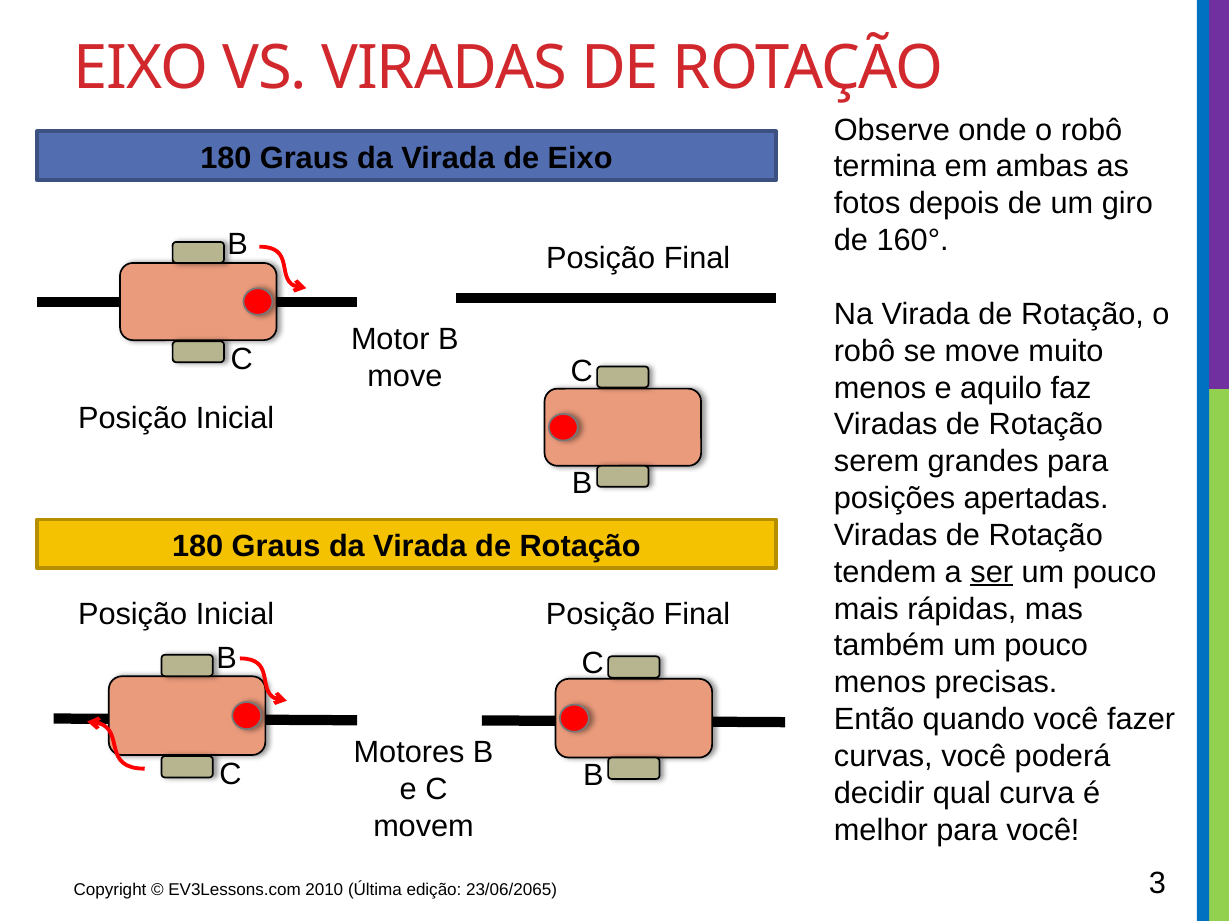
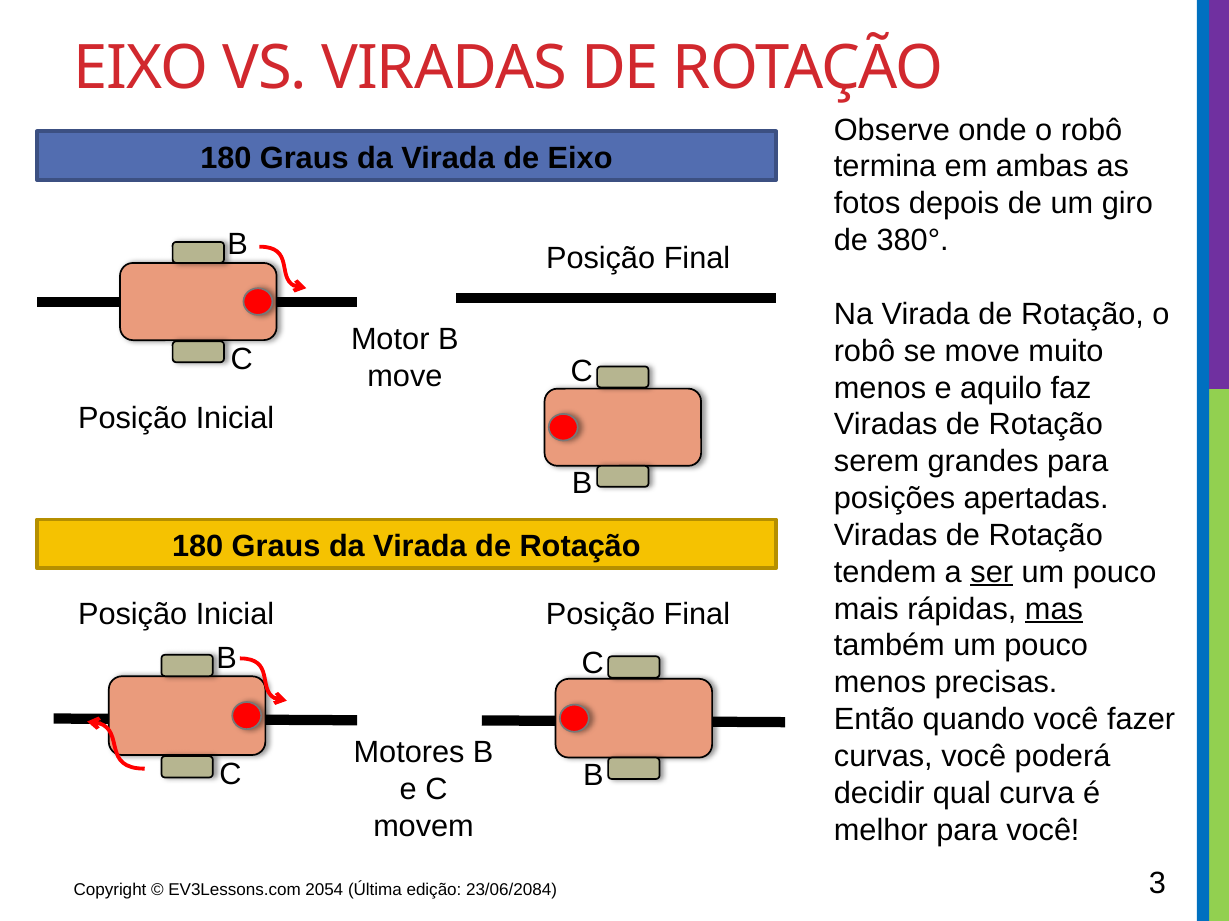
160°: 160° -> 380°
mas underline: none -> present
2010: 2010 -> 2054
23/06/2065: 23/06/2065 -> 23/06/2084
